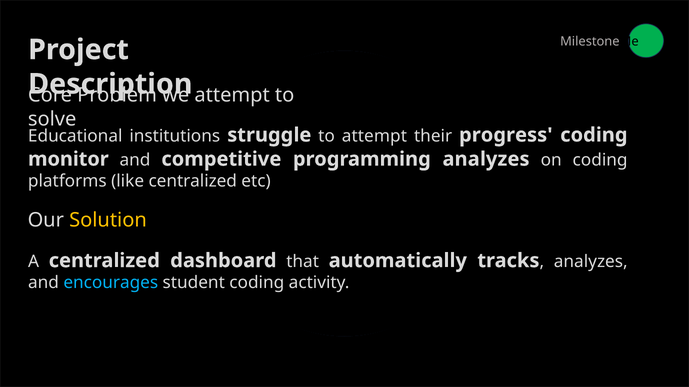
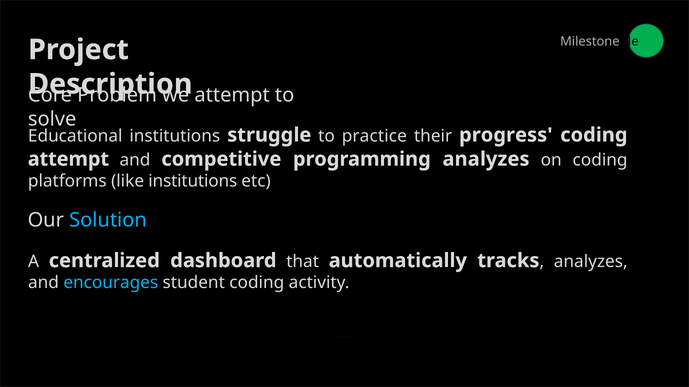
to attempt: attempt -> practice
monitor at (68, 159): monitor -> attempt
like centralized: centralized -> institutions
Solution colour: yellow -> light blue
